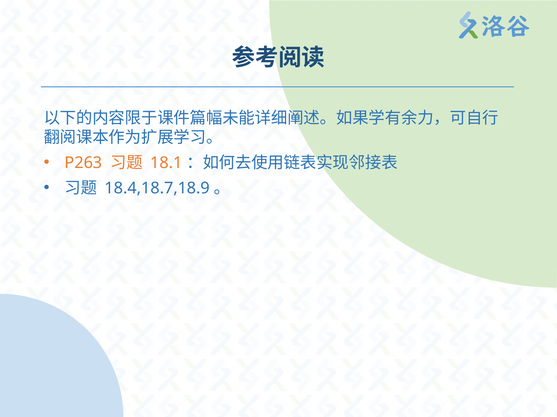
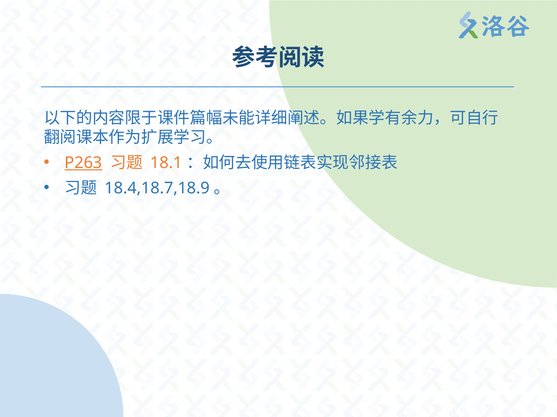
P263 underline: none -> present
